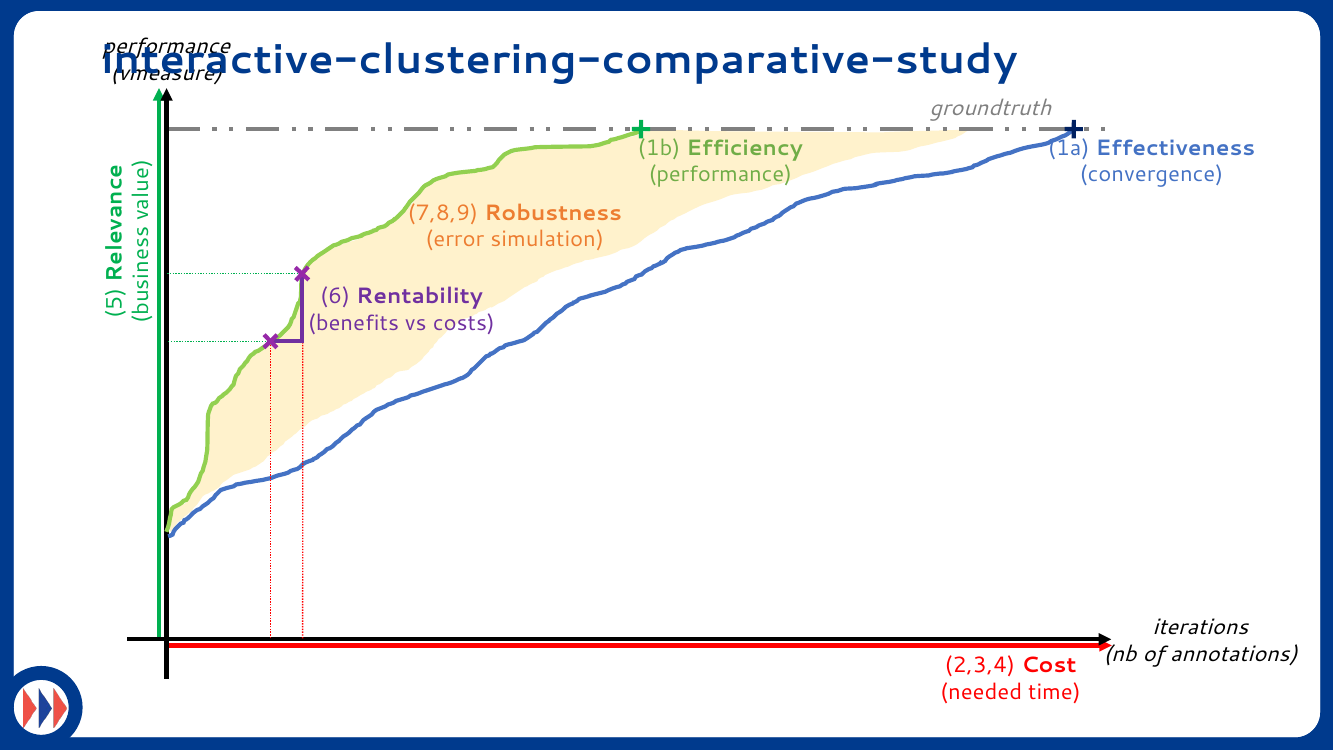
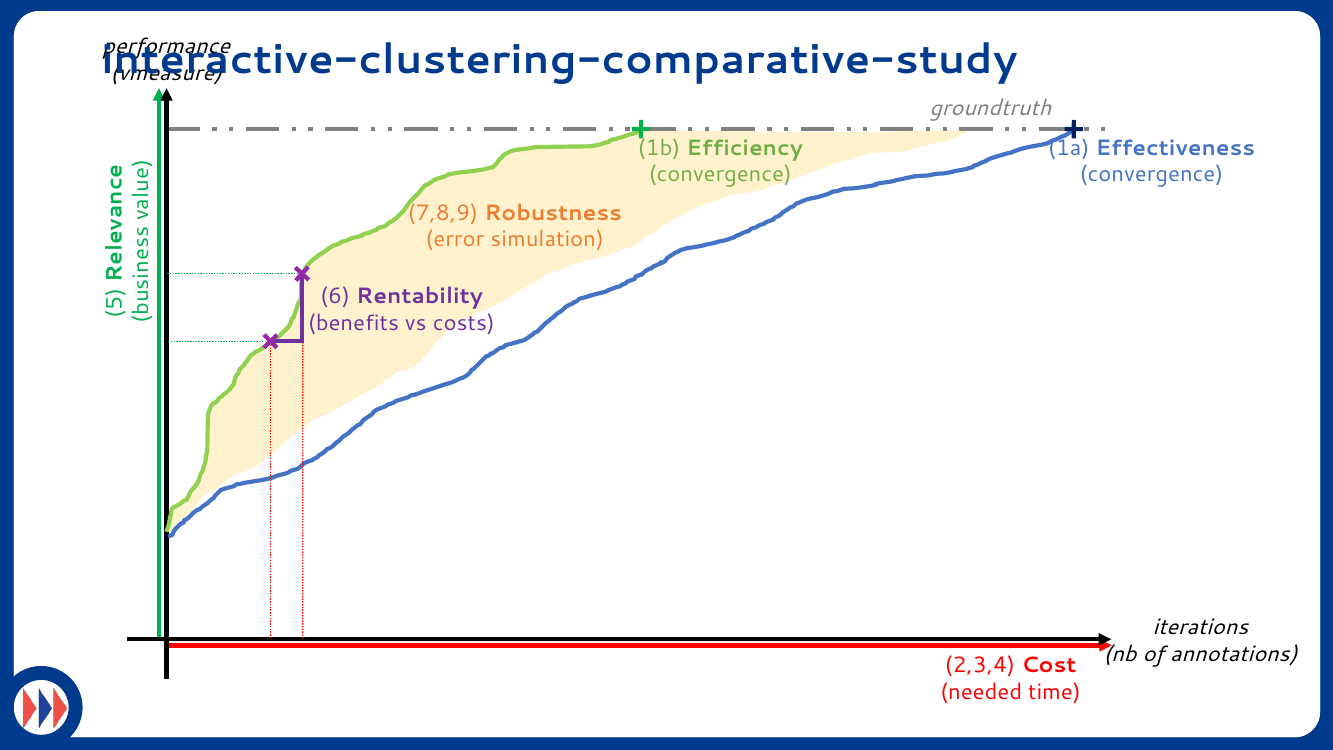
performance at (720, 174): performance -> convergence
